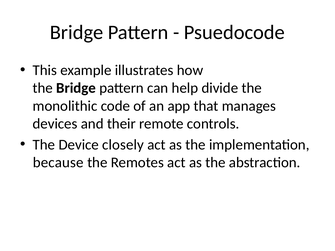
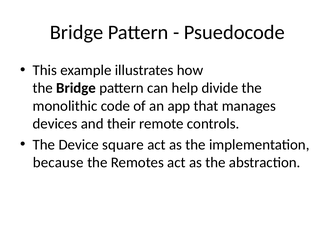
closely: closely -> square
